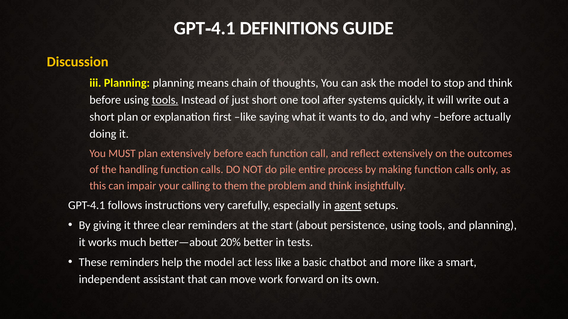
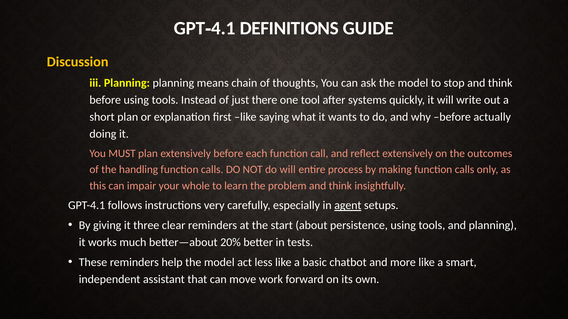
tools at (165, 100) underline: present -> none
just short: short -> there
do pile: pile -> will
calling: calling -> whole
them: them -> learn
